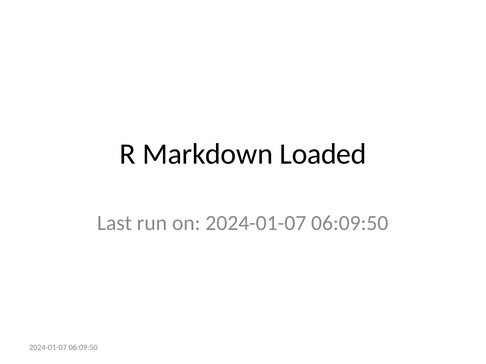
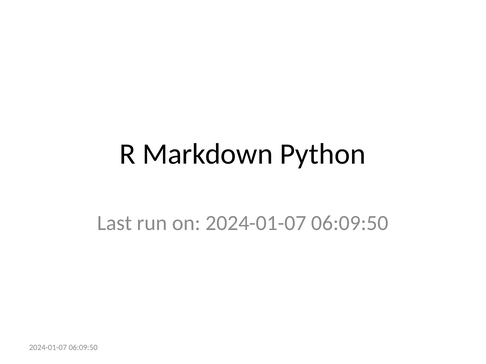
Loaded: Loaded -> Python
